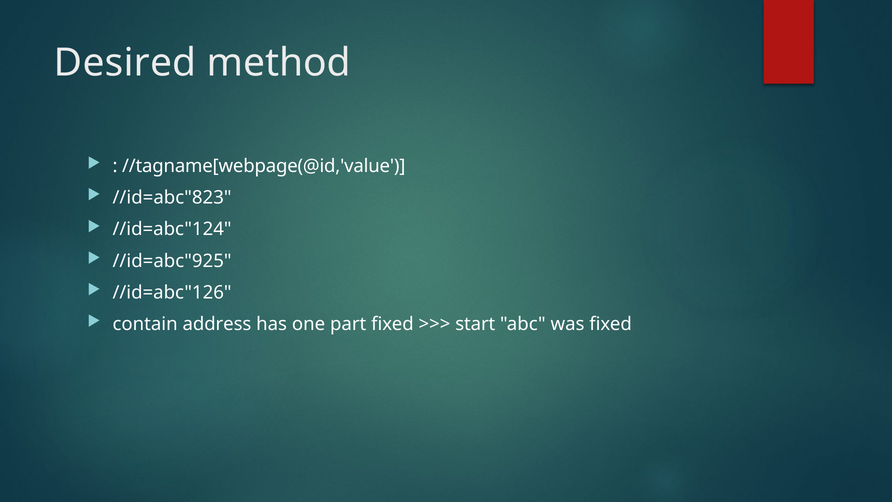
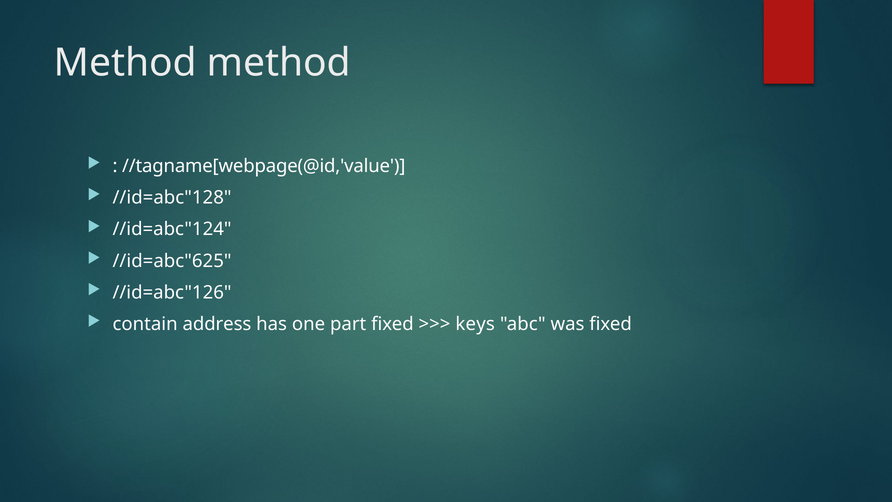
Desired at (125, 63): Desired -> Method
//id=abc"823: //id=abc"823 -> //id=abc"128
//id=abc"925: //id=abc"925 -> //id=abc"625
start: start -> keys
